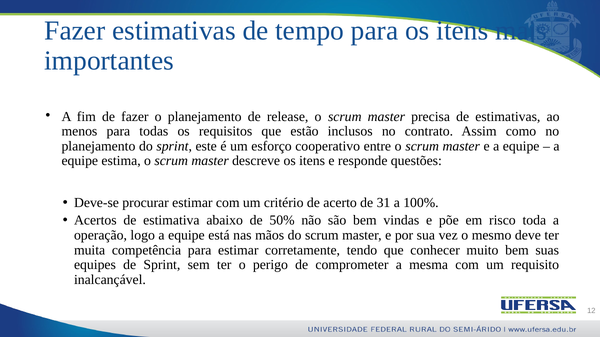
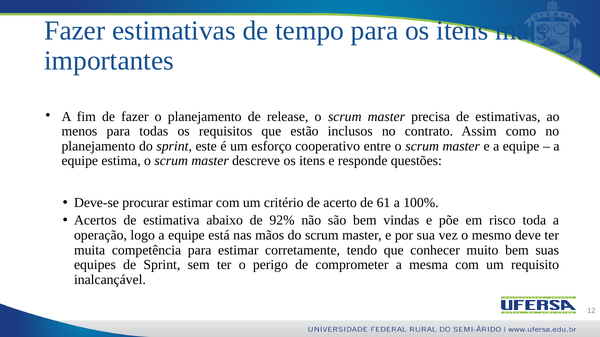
31: 31 -> 61
50%: 50% -> 92%
